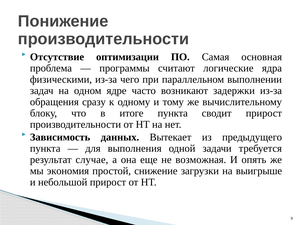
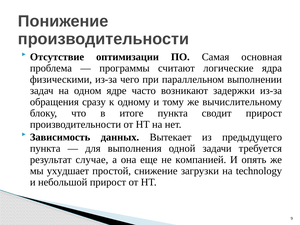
возможная: возможная -> компанией
экономия: экономия -> ухудшает
выигрыше: выигрыше -> technology
